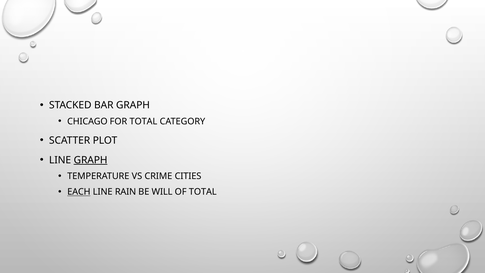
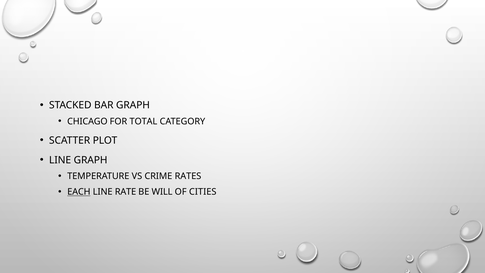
GRAPH at (91, 160) underline: present -> none
CITIES: CITIES -> RATES
RAIN: RAIN -> RATE
OF TOTAL: TOTAL -> CITIES
